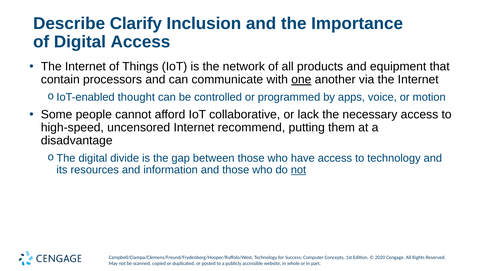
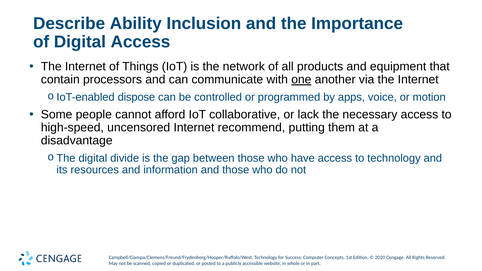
Clarify: Clarify -> Ability
thought: thought -> dispose
not at (298, 170) underline: present -> none
